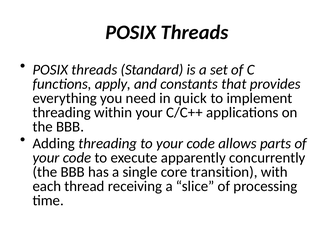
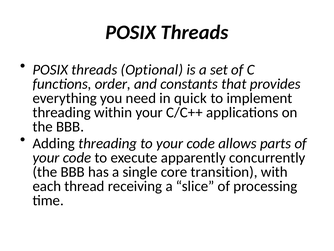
Standard: Standard -> Optional
apply: apply -> order
